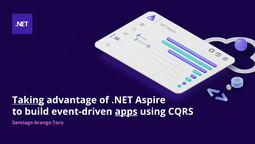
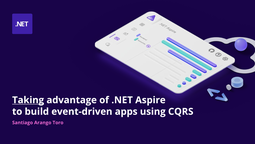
apps underline: present -> none
